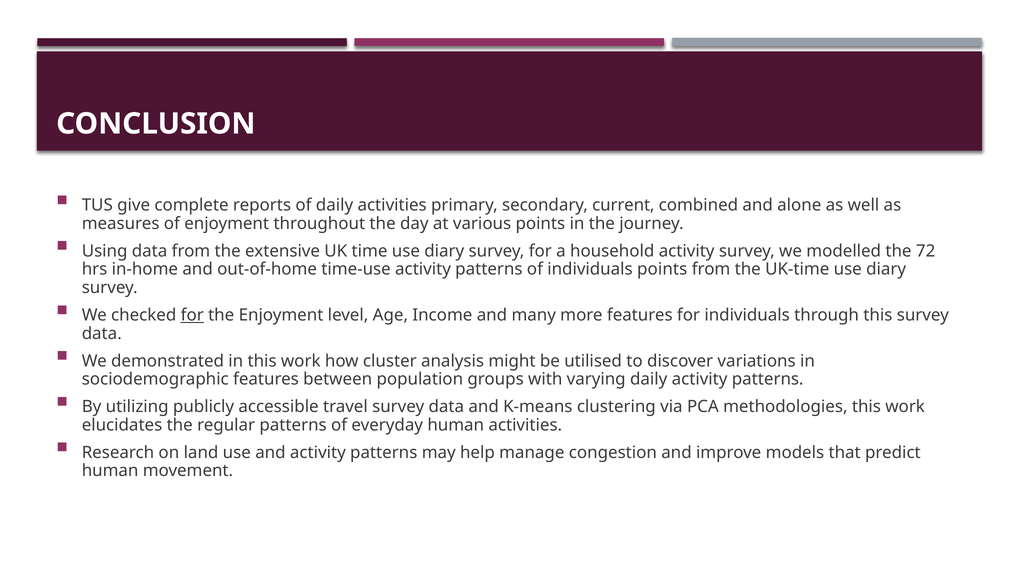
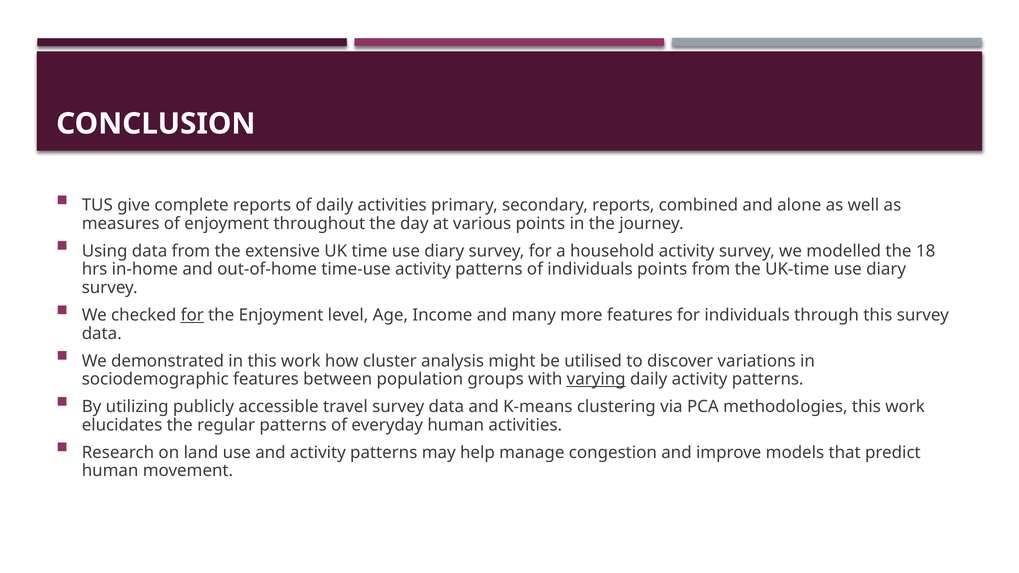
secondary current: current -> reports
72: 72 -> 18
varying underline: none -> present
